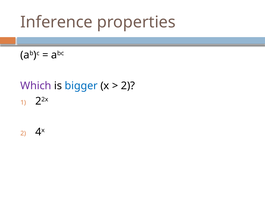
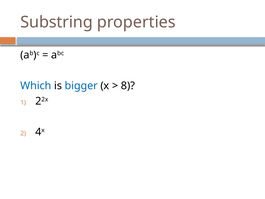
Inference: Inference -> Substring
Which colour: purple -> blue
2 at (128, 86): 2 -> 8
